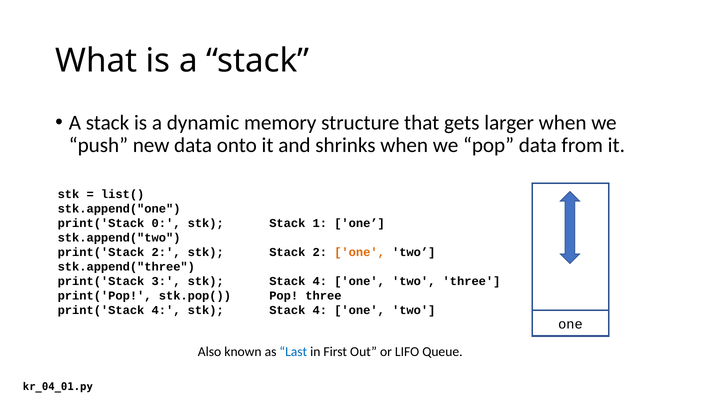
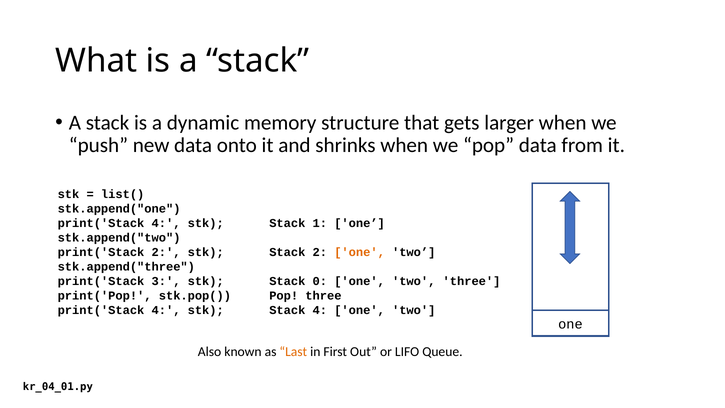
0 at (166, 223): 0 -> 4
4 at (320, 281): 4 -> 0
Last colour: blue -> orange
